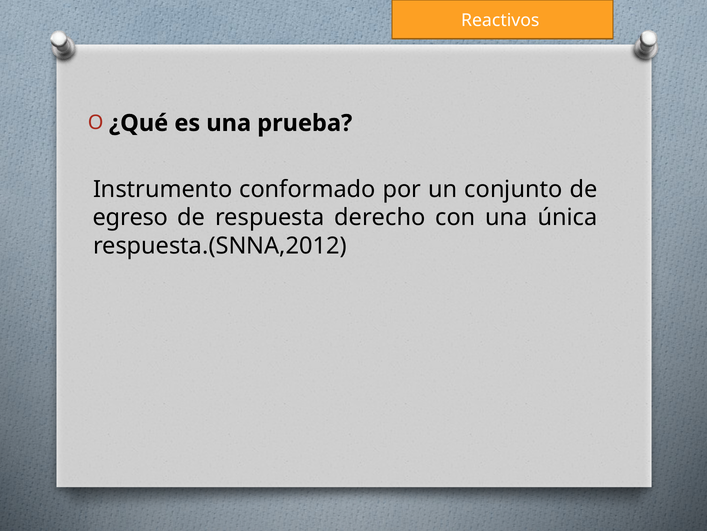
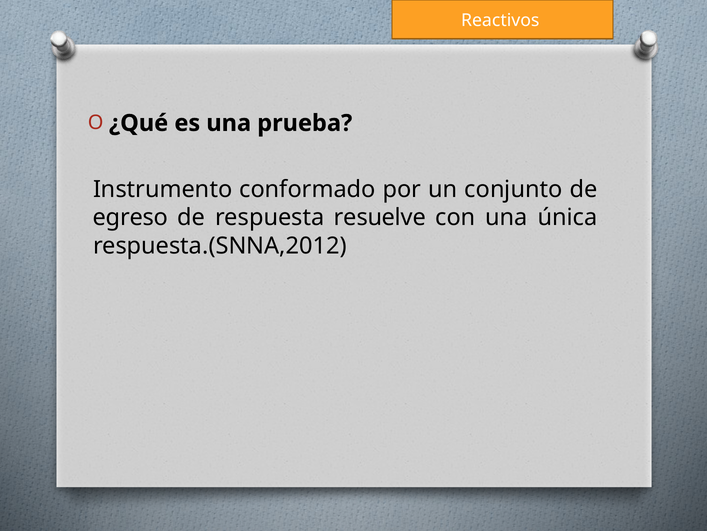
derecho: derecho -> resuelve
